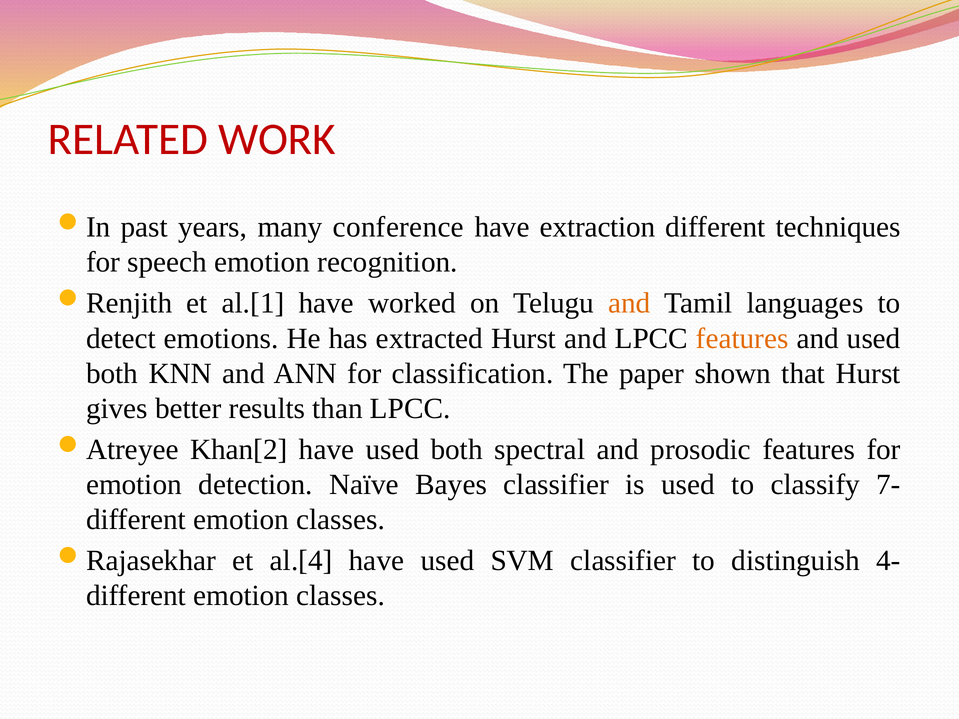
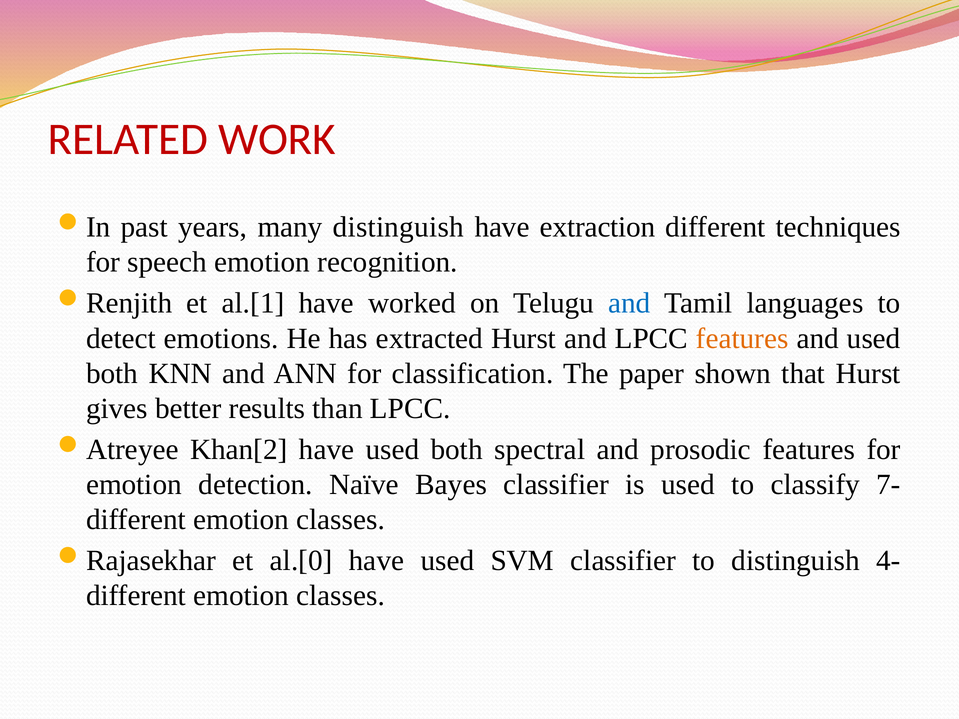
many conference: conference -> distinguish
and at (629, 303) colour: orange -> blue
al.[4: al.[4 -> al.[0
